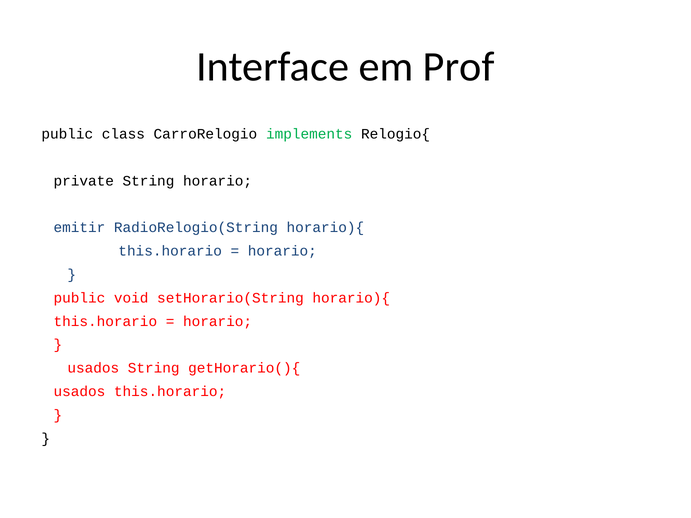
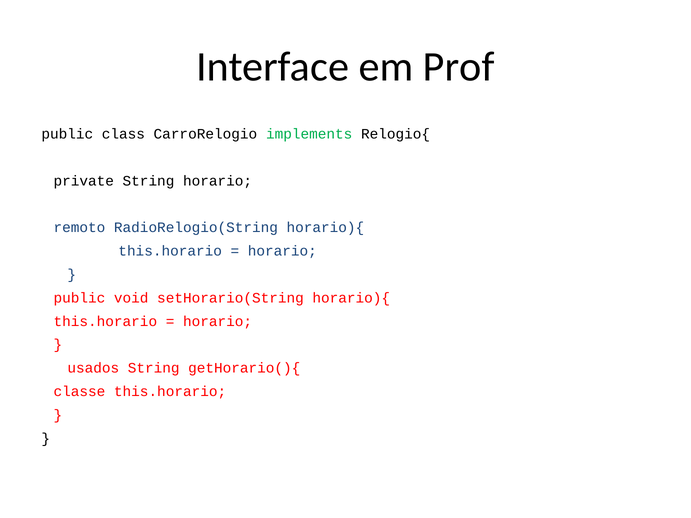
emitir: emitir -> remoto
usados at (79, 392): usados -> classe
